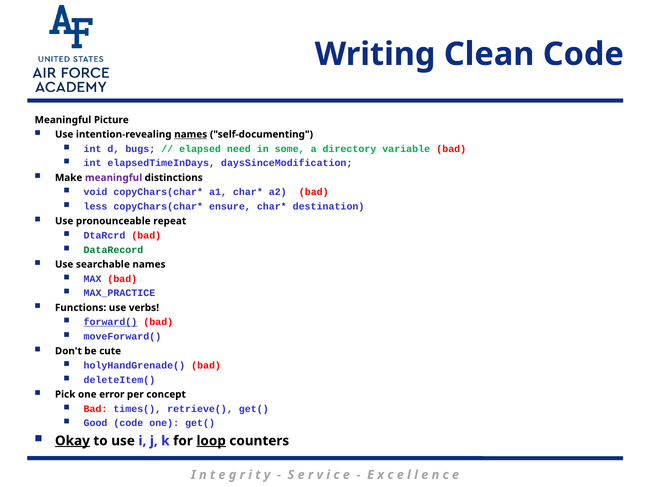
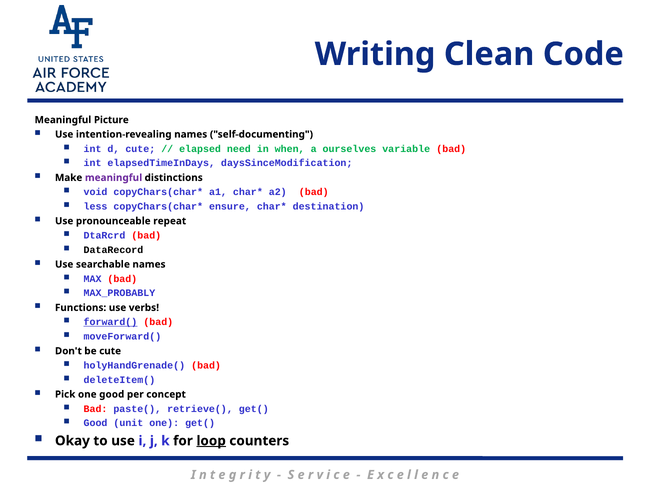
names at (191, 134) underline: present -> none
d bugs: bugs -> cute
some: some -> when
directory: directory -> ourselves
DataRecord colour: green -> black
MAX_PRACTICE: MAX_PRACTICE -> MAX_PROBABLY
one error: error -> good
times(: times( -> paste(
Good code: code -> unit
Okay underline: present -> none
